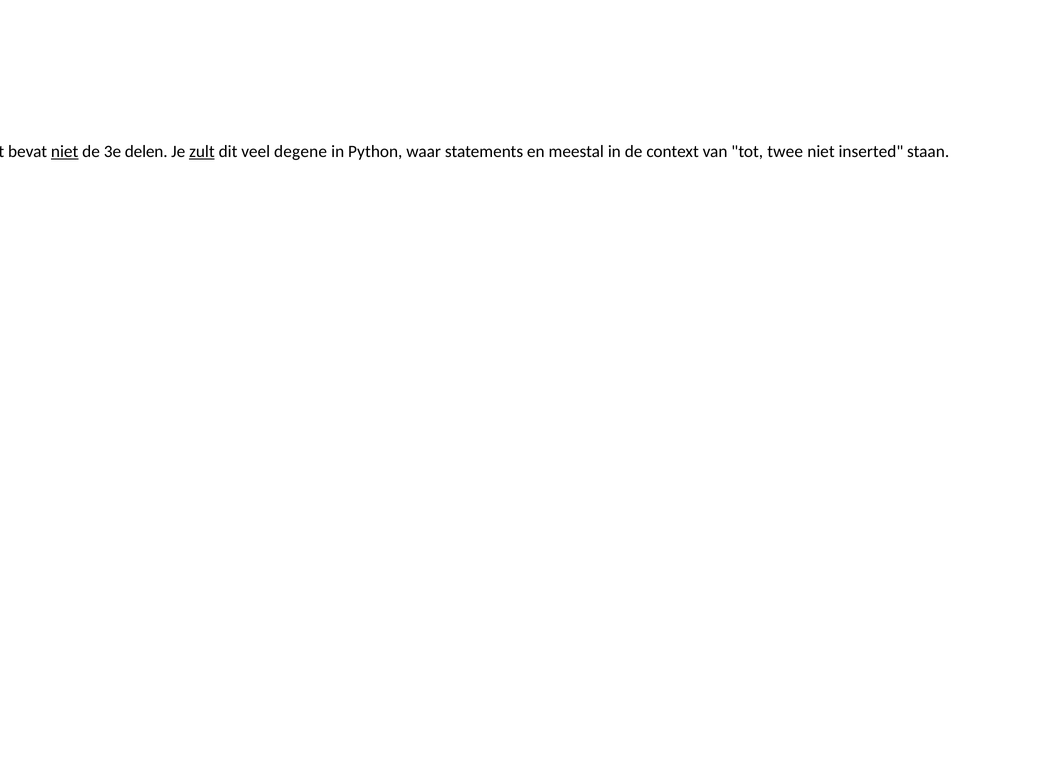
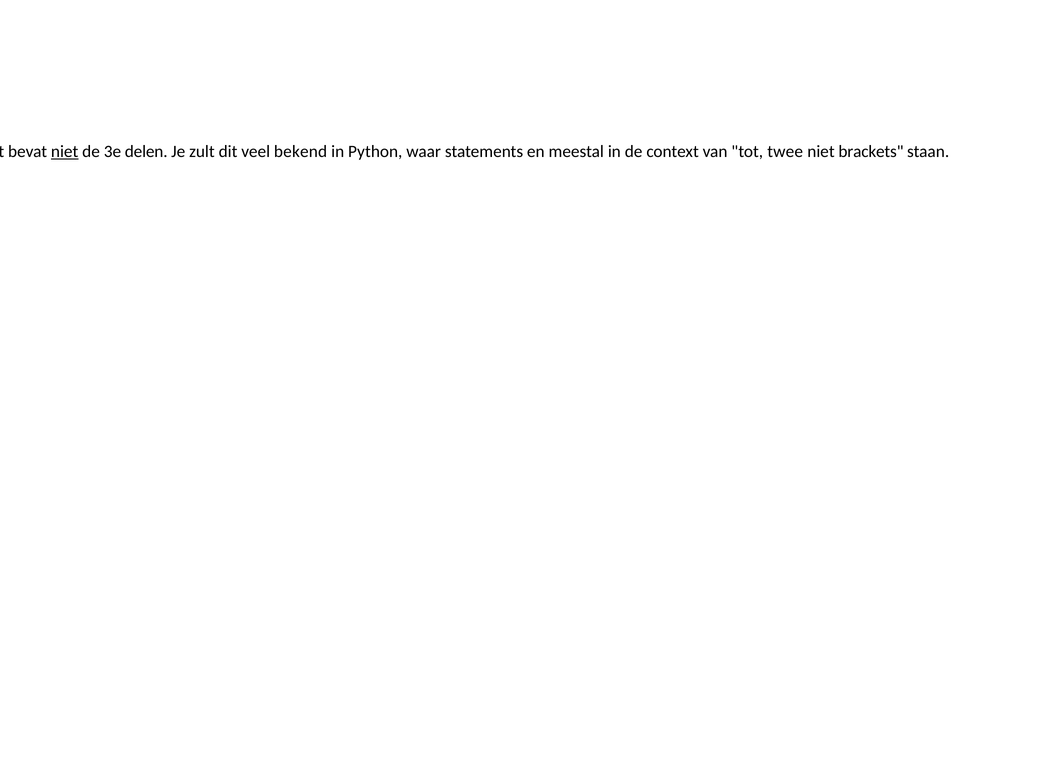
zult underline: present -> none
degene: degene -> bekend
inserted: inserted -> brackets
